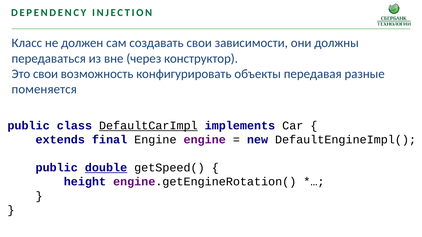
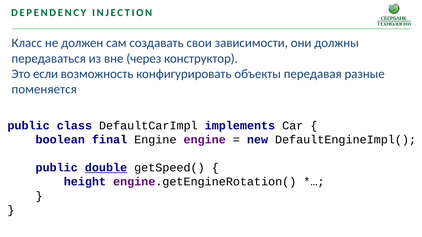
Это свои: свои -> если
DefaultCarImpl underline: present -> none
extends: extends -> boolean
